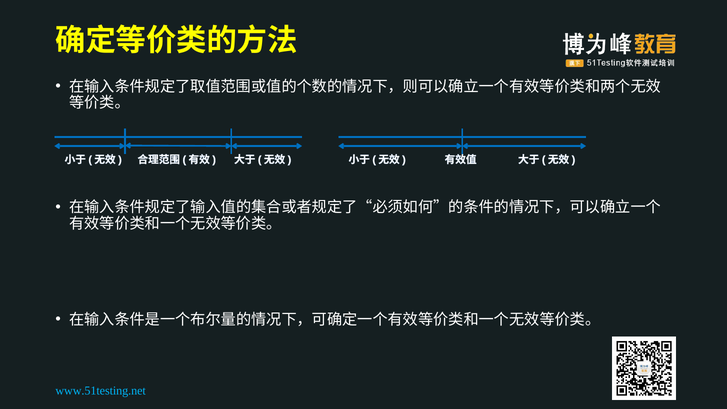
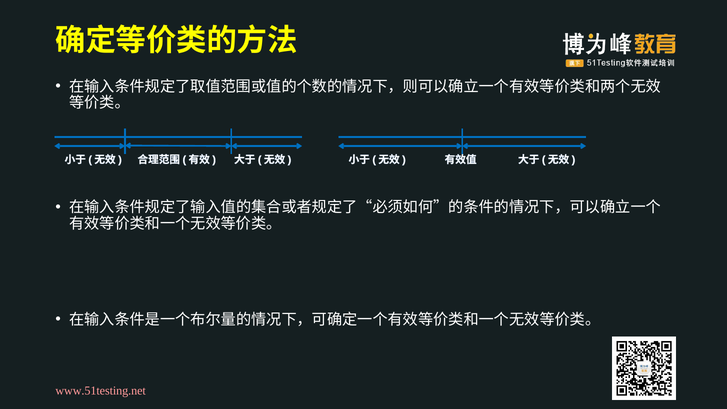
www.51testing.net colour: light blue -> pink
